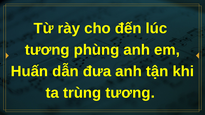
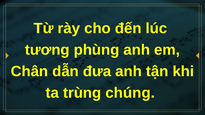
Huấn: Huấn -> Chân
trùng tương: tương -> chúng
